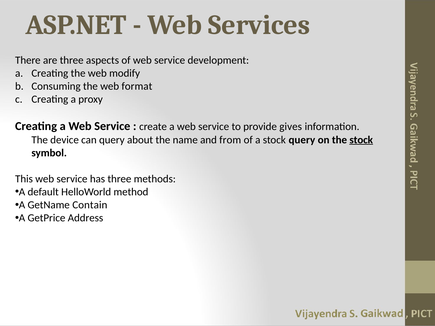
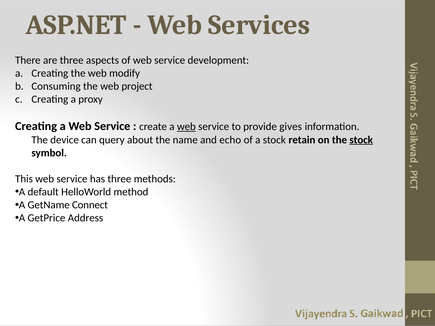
format: format -> project
web at (186, 127) underline: none -> present
from: from -> echo
stock query: query -> retain
Contain: Contain -> Connect
